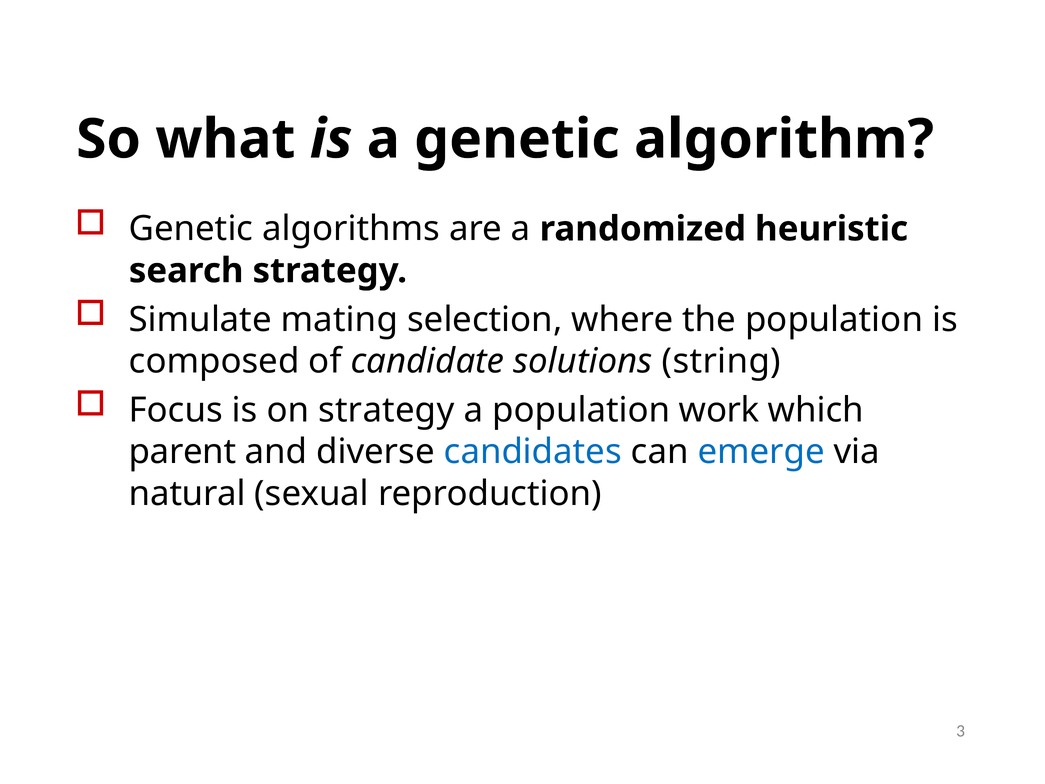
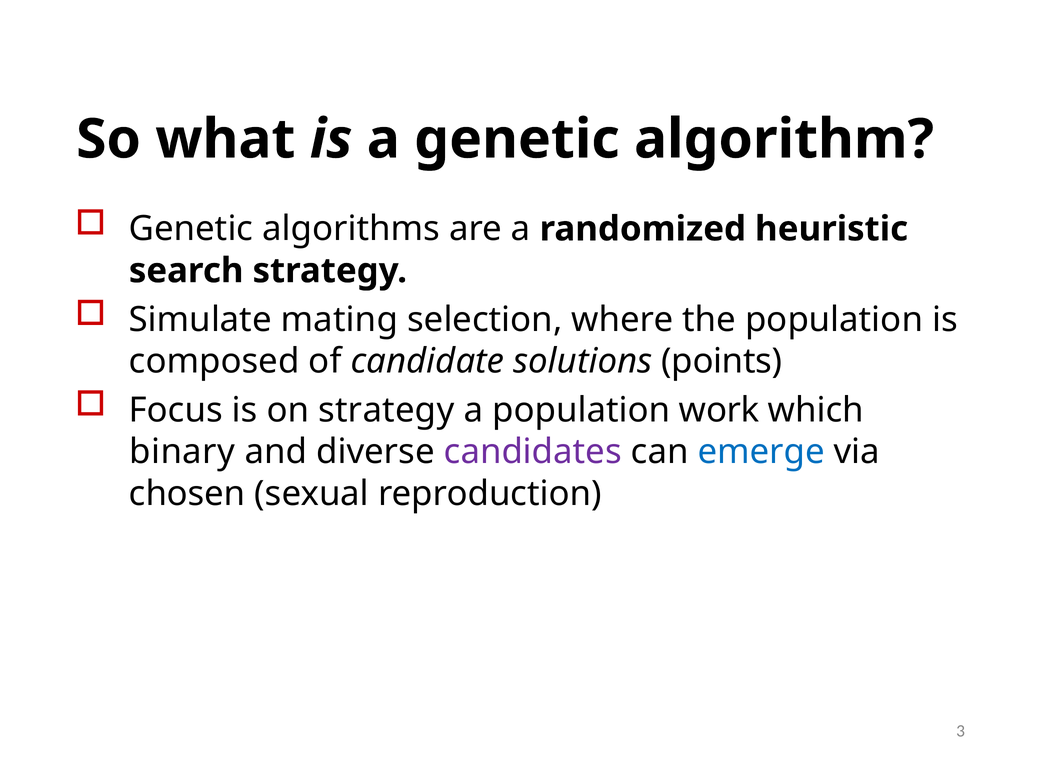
string: string -> points
parent: parent -> binary
candidates colour: blue -> purple
natural: natural -> chosen
